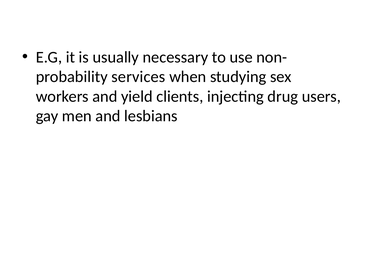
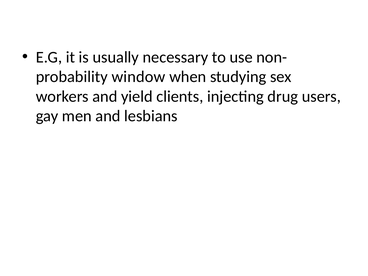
services: services -> window
